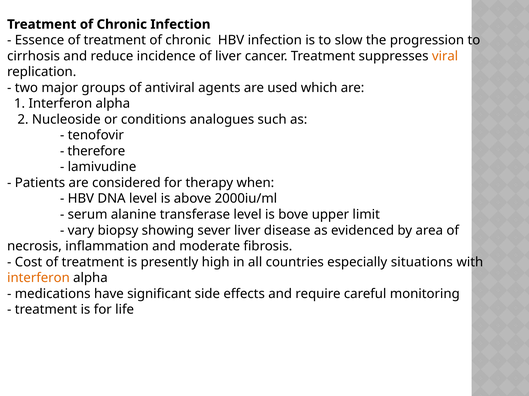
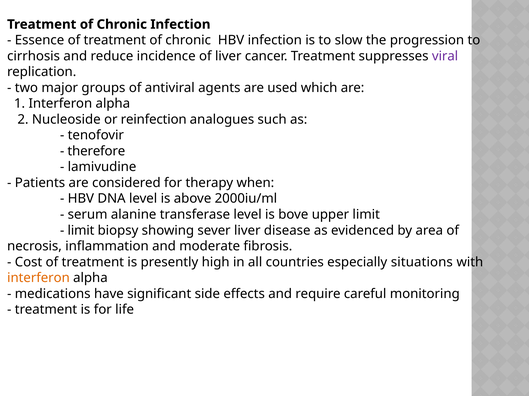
viral colour: orange -> purple
conditions: conditions -> reinfection
vary at (81, 231): vary -> limit
